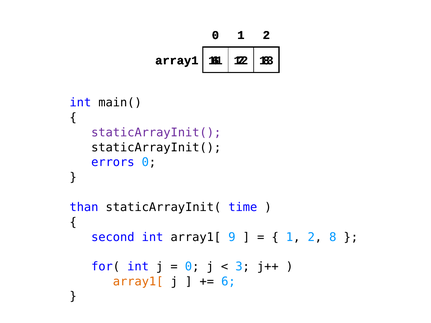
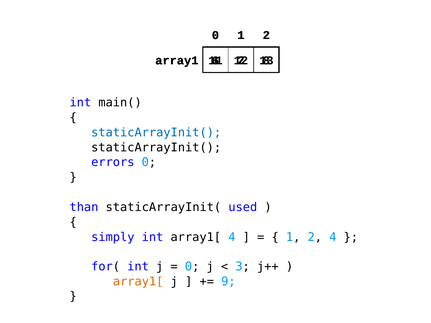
staticArrayInit( at (156, 133) colour: purple -> blue
time: time -> used
second: second -> simply
array1[ 9: 9 -> 4
2 8: 8 -> 4
6 at (228, 282): 6 -> 9
